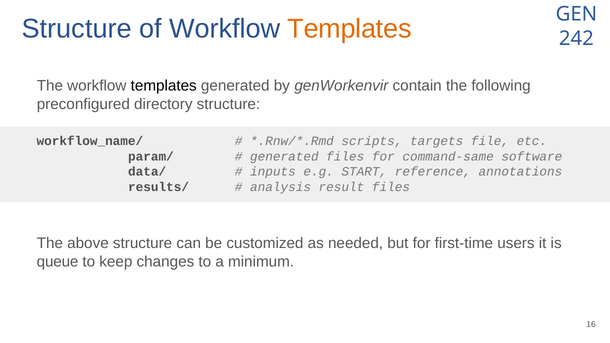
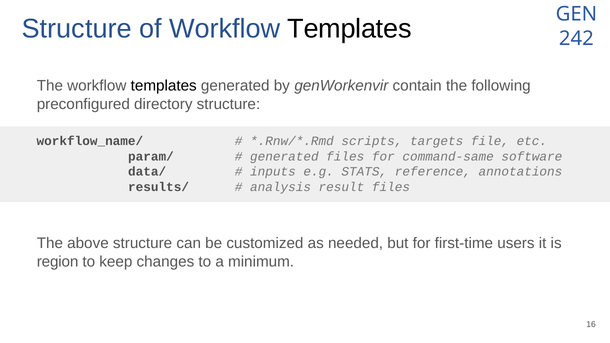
Templates at (349, 29) colour: orange -> black
START: START -> STATS
queue: queue -> region
